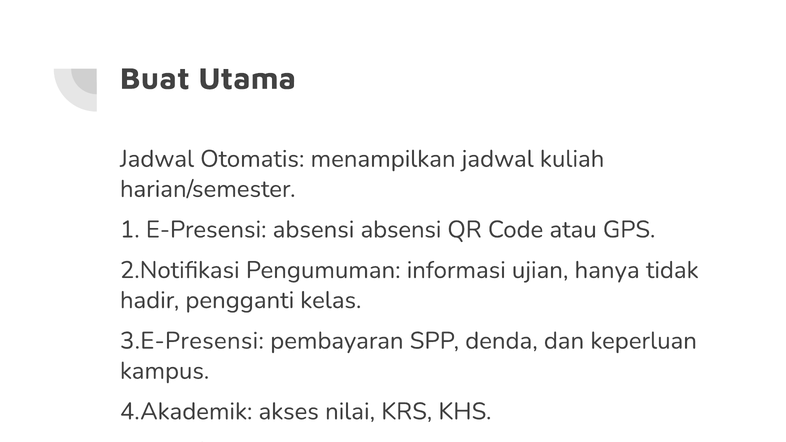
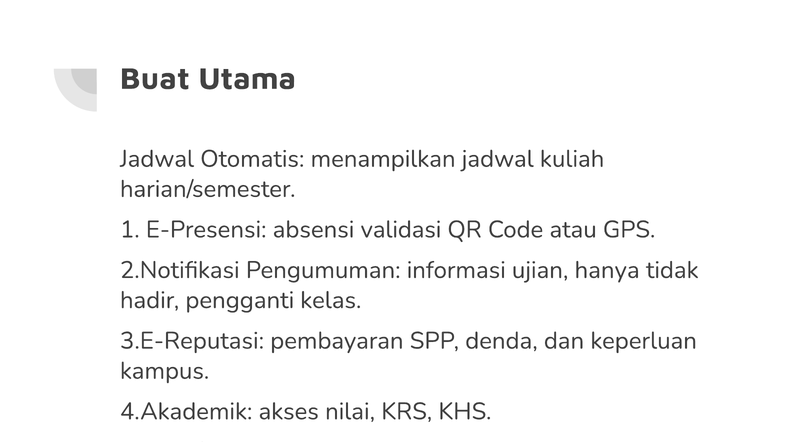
absensi absensi: absensi -> validasi
3.E-Presensi: 3.E-Presensi -> 3.E-Reputasi
